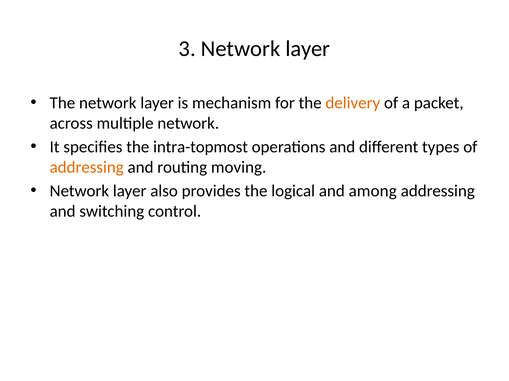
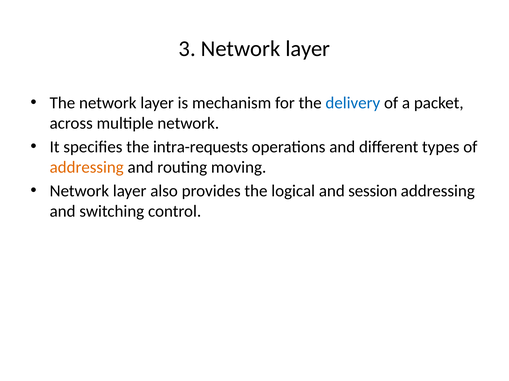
delivery colour: orange -> blue
intra-topmost: intra-topmost -> intra-requests
among: among -> session
